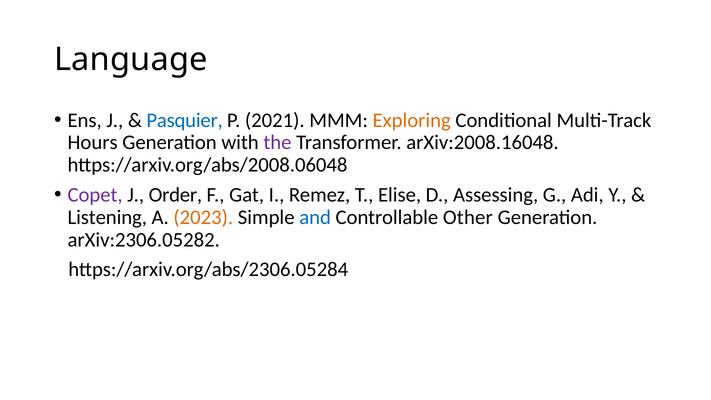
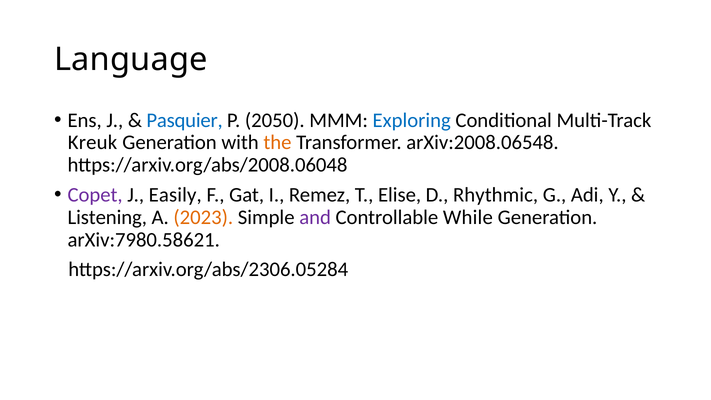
2021: 2021 -> 2050
Exploring colour: orange -> blue
Hours: Hours -> Kreuk
the colour: purple -> orange
arXiv:2008.16048: arXiv:2008.16048 -> arXiv:2008.06548
Order: Order -> Easily
Assessing: Assessing -> Rhythmic
and colour: blue -> purple
Other: Other -> While
arXiv:2306.05282: arXiv:2306.05282 -> arXiv:7980.58621
